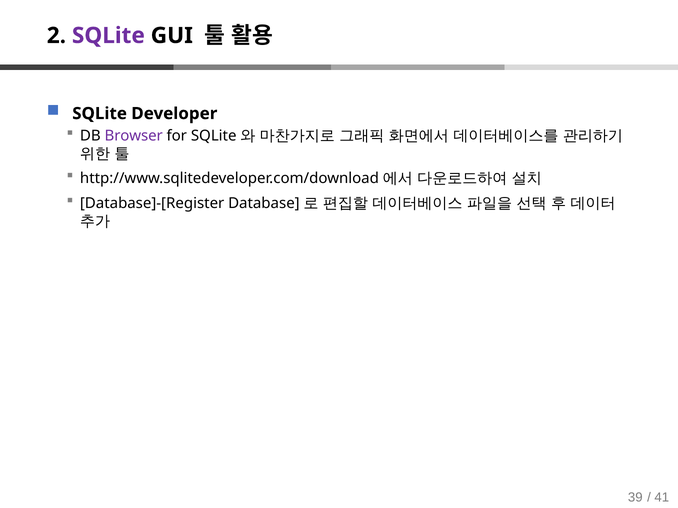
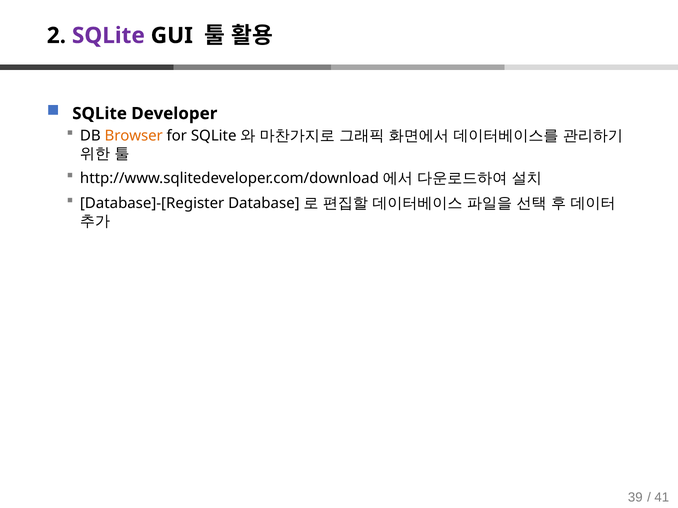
Browser colour: purple -> orange
